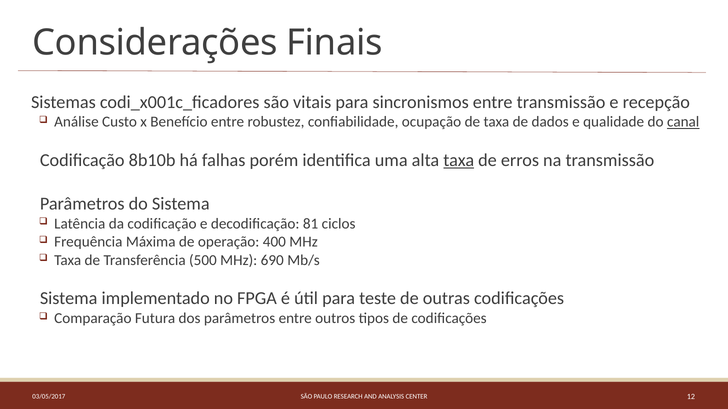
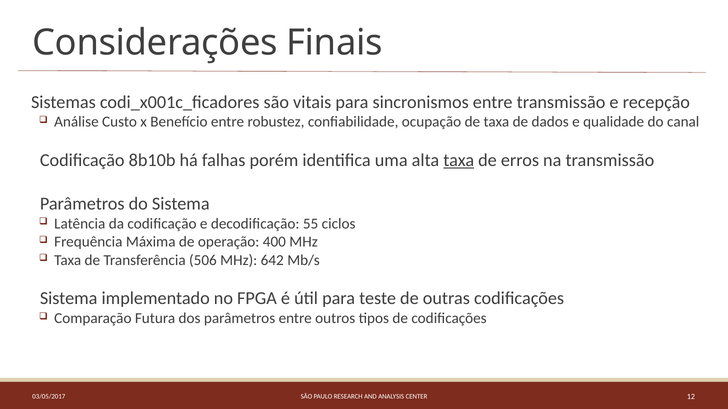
canal underline: present -> none
81: 81 -> 55
500: 500 -> 506
690: 690 -> 642
